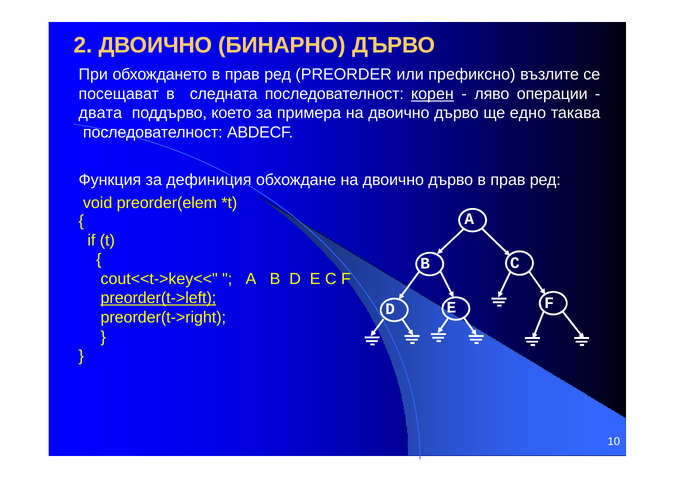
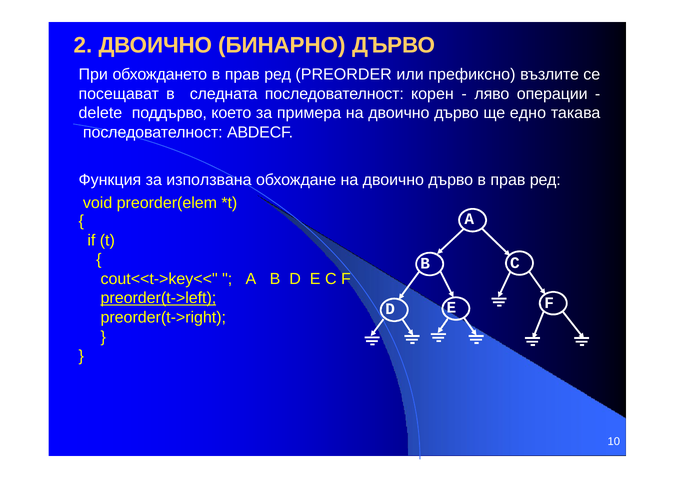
корен underline: present -> none
двата: двата -> delete
дефиниция: дефиниция -> използвана
